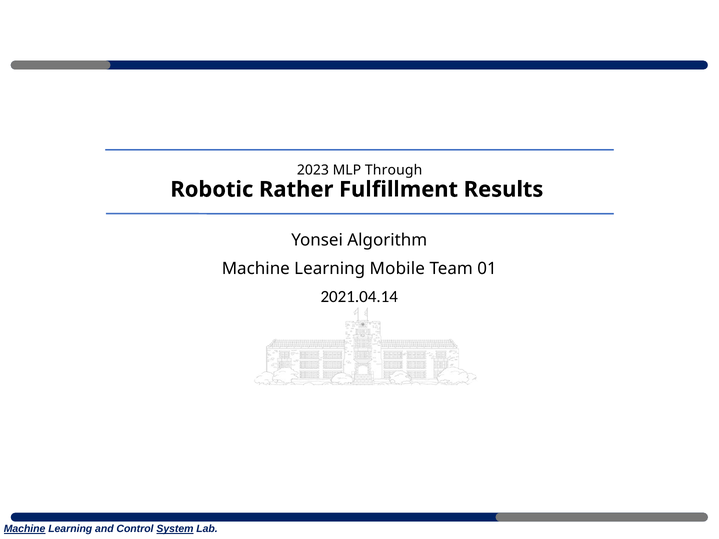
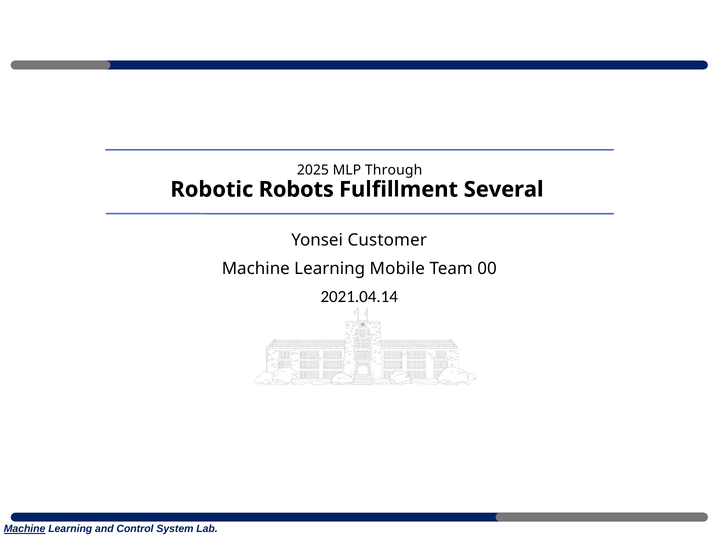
2023: 2023 -> 2025
Rather: Rather -> Robots
Results: Results -> Several
Algorithm: Algorithm -> Customer
01: 01 -> 00
System underline: present -> none
